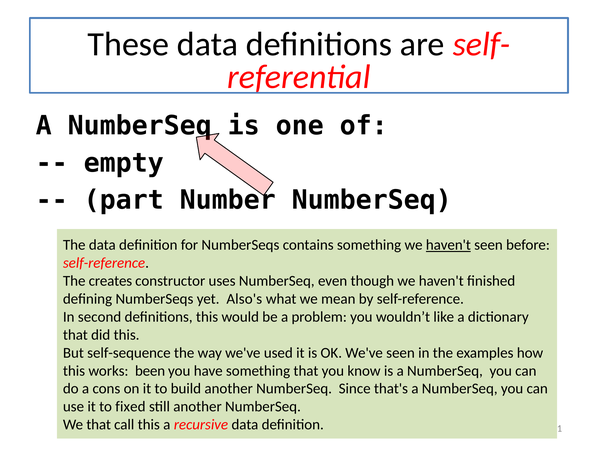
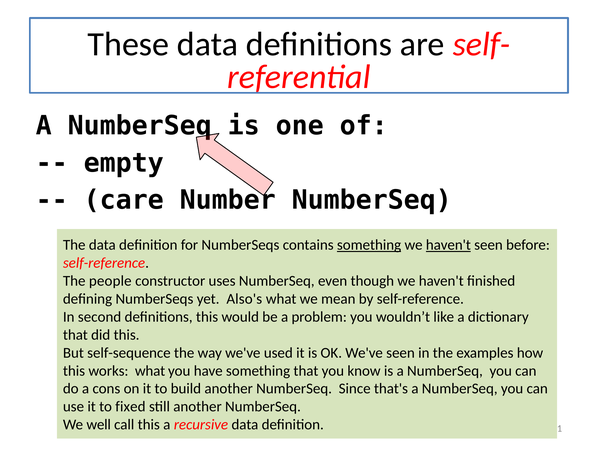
part: part -> care
something at (369, 245) underline: none -> present
creates: creates -> people
works been: been -> what
We that: that -> well
